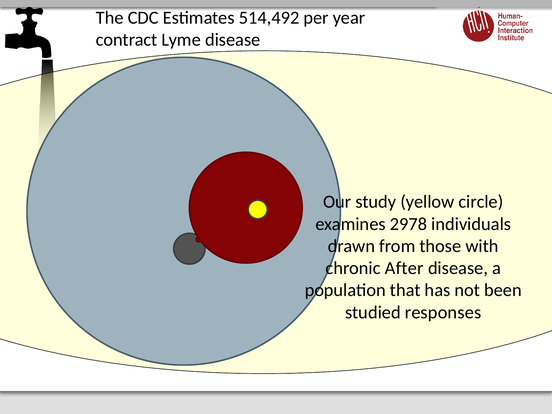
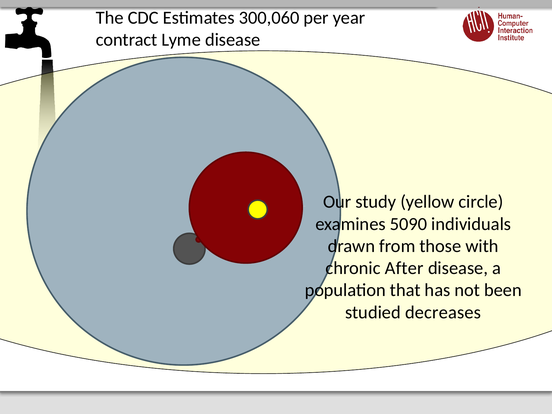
514,492: 514,492 -> 300,060
2978: 2978 -> 5090
responses: responses -> decreases
